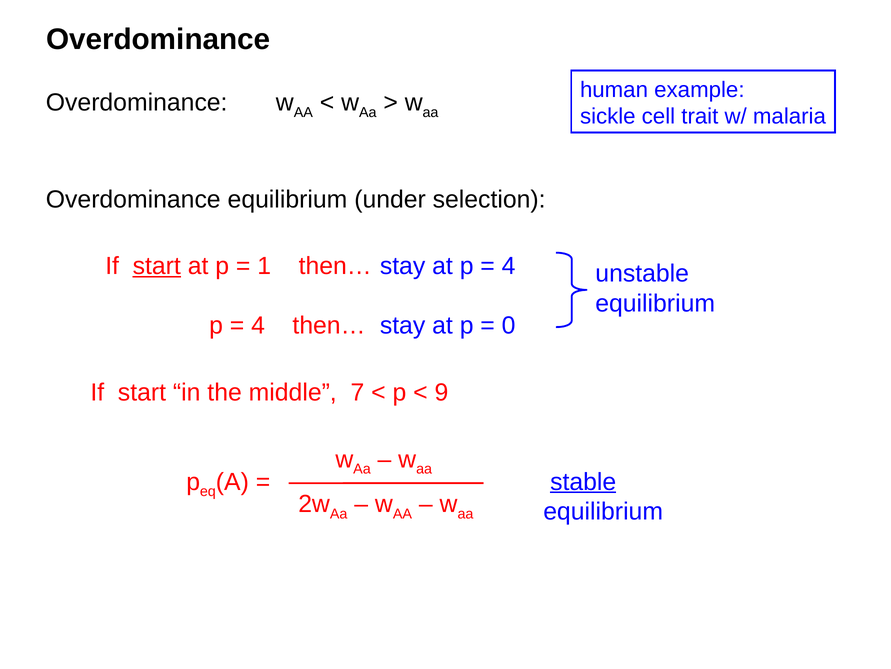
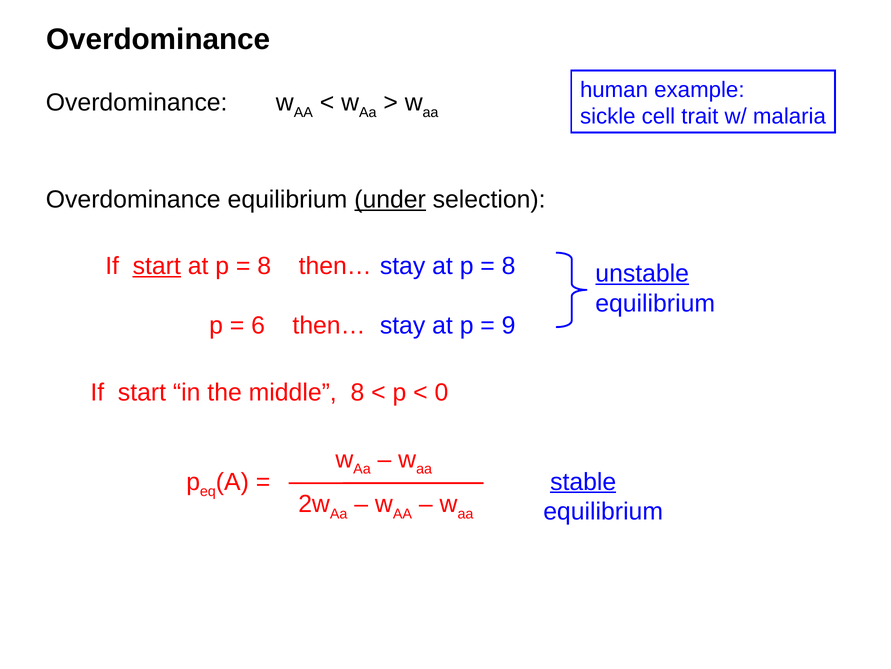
under underline: none -> present
1 at (264, 266): 1 -> 8
4 at (509, 266): 4 -> 8
unstable underline: none -> present
4 at (258, 325): 4 -> 6
0: 0 -> 9
middle 7: 7 -> 8
9: 9 -> 0
